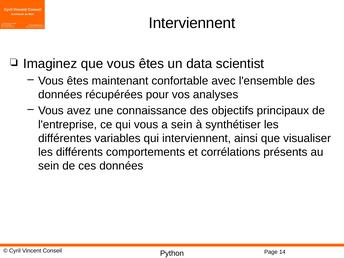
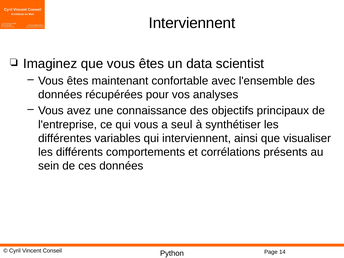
a sein: sein -> seul
